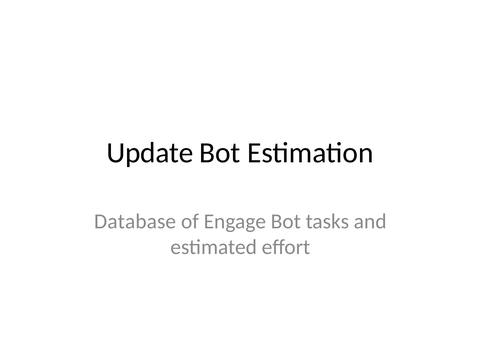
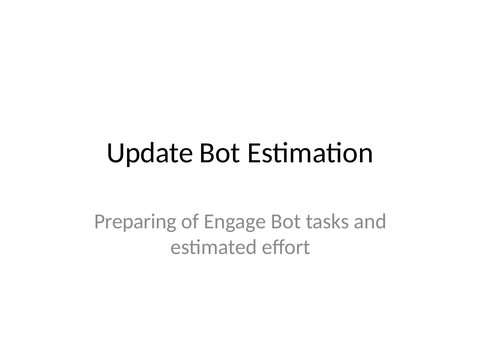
Database: Database -> Preparing
